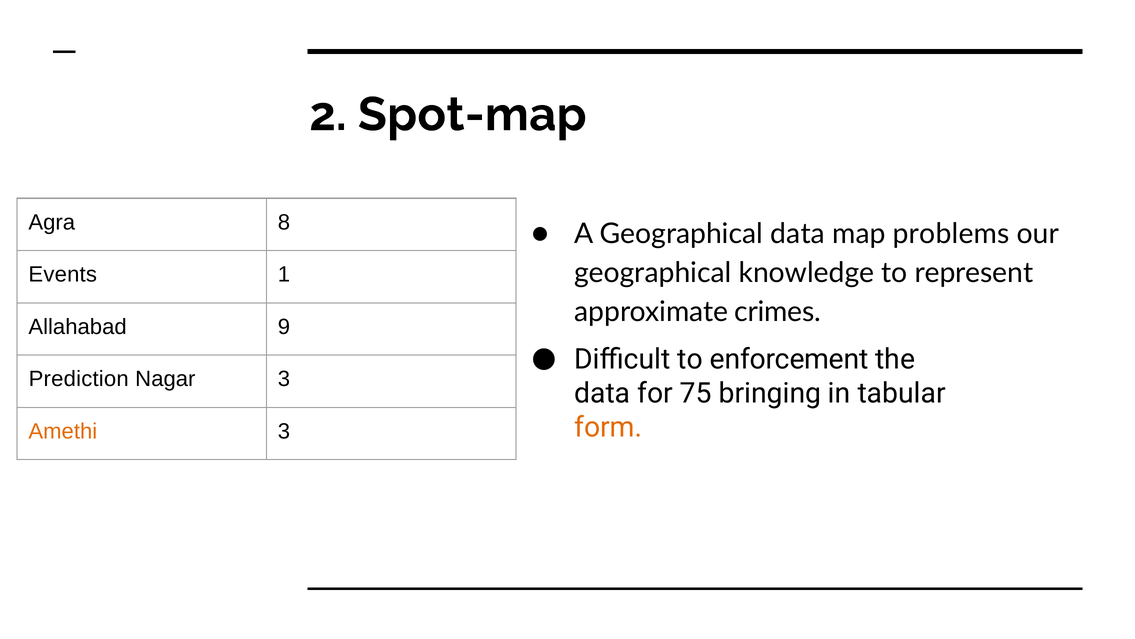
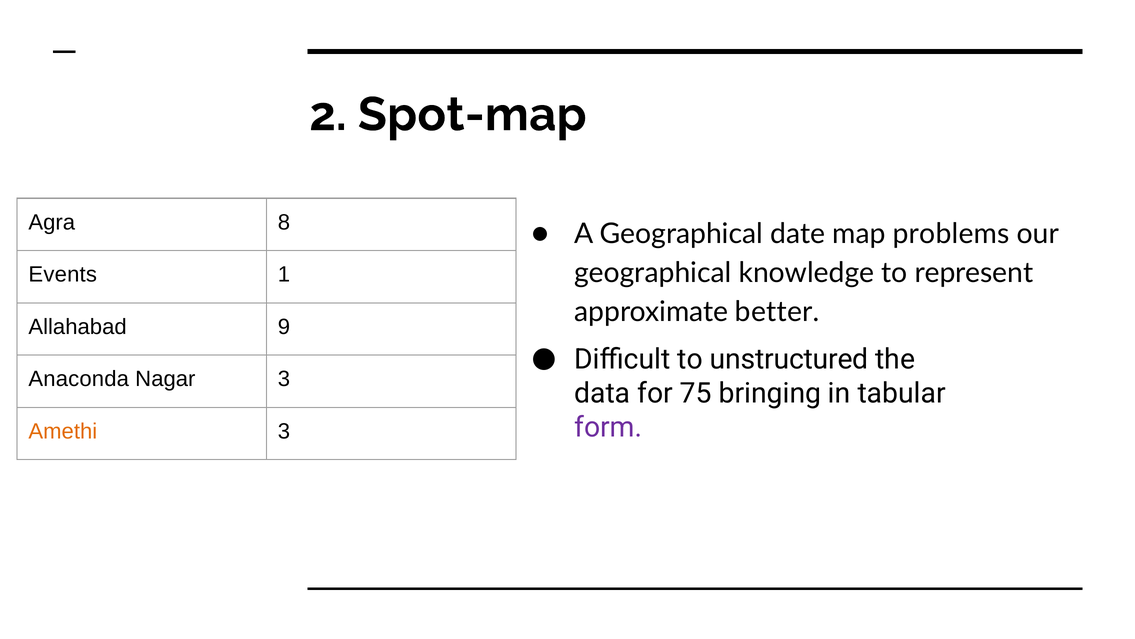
Geographical data: data -> date
crimes: crimes -> better
enforcement: enforcement -> unstructured
Prediction: Prediction -> Anaconda
form colour: orange -> purple
